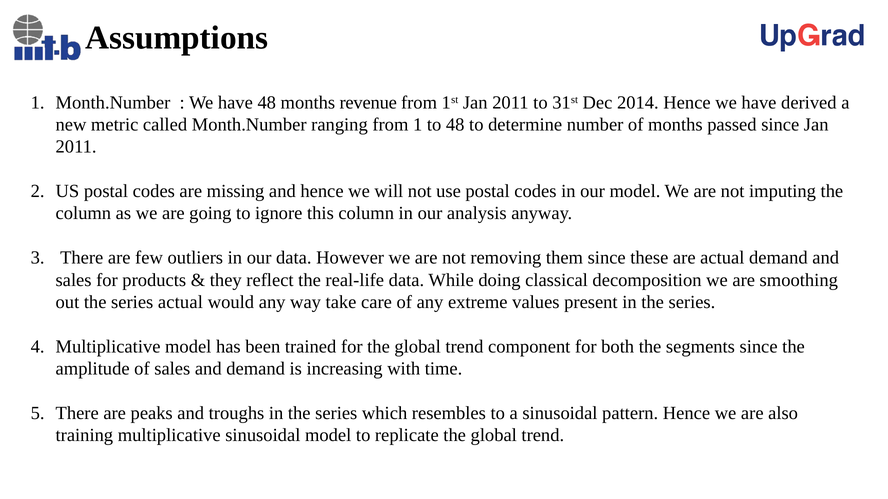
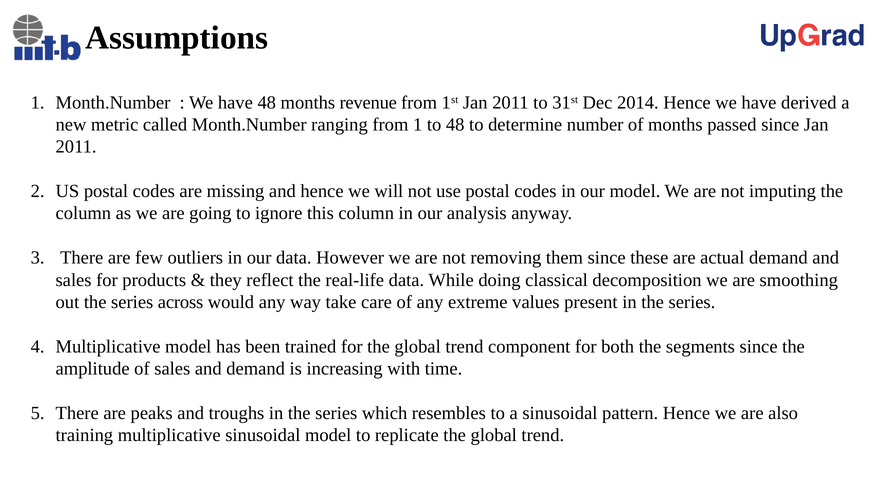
series actual: actual -> across
